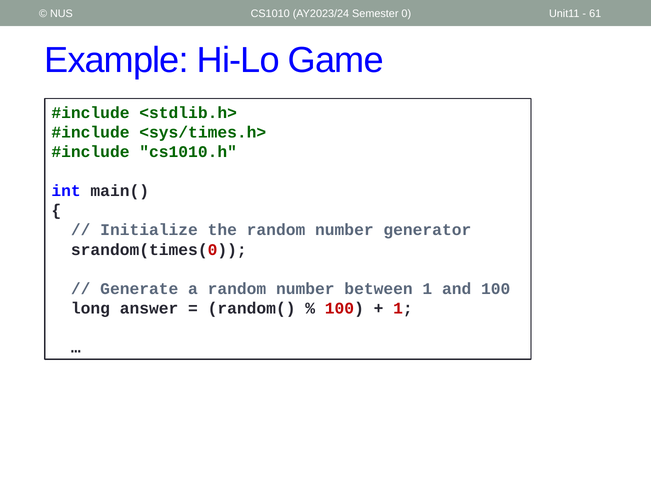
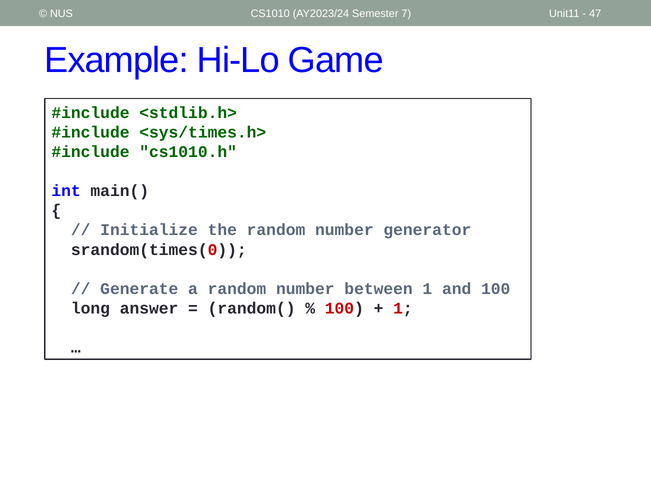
0: 0 -> 7
61: 61 -> 47
